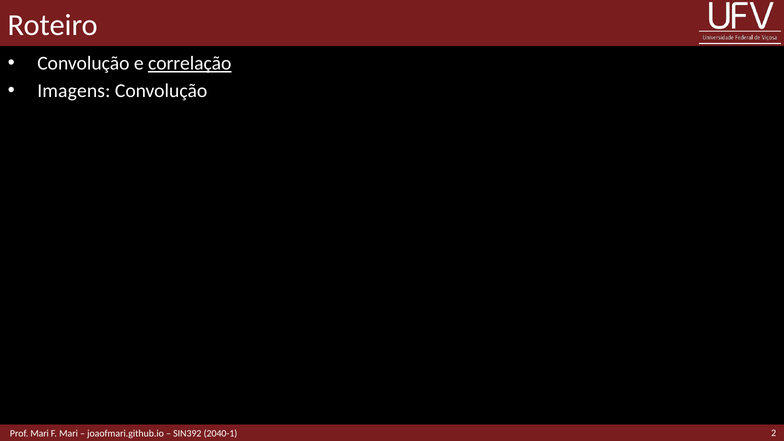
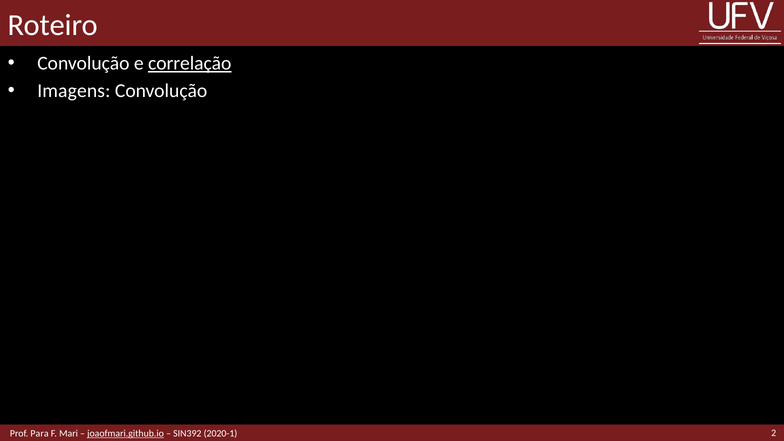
Prof Mari: Mari -> Para
joaofmari.github.io underline: none -> present
2040-1: 2040-1 -> 2020-1
